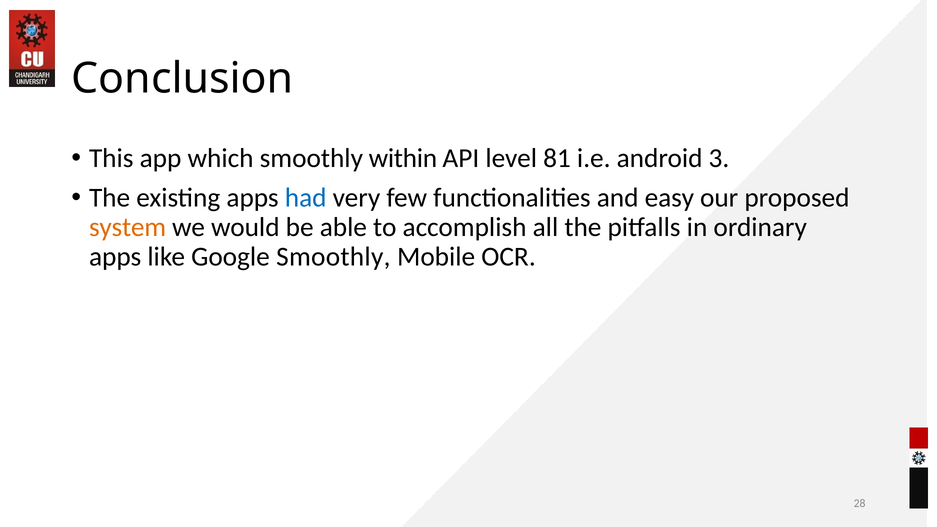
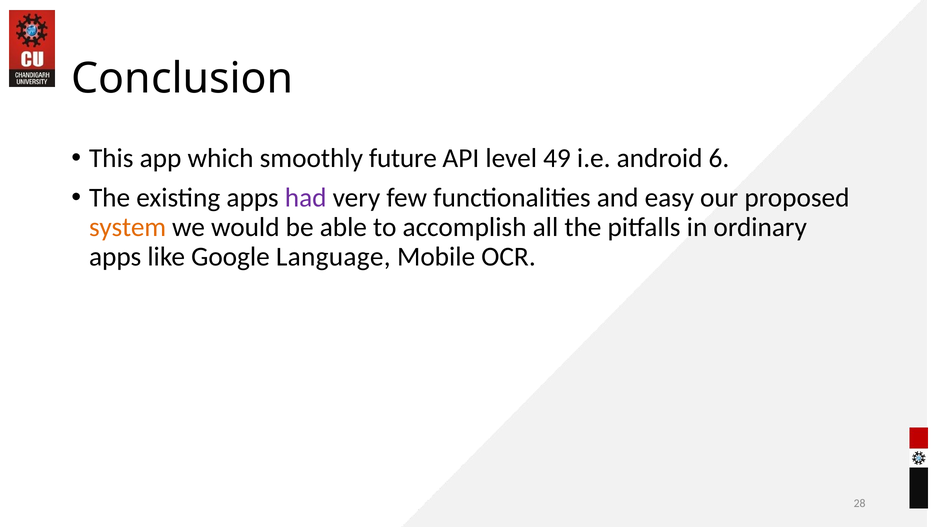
within: within -> future
81: 81 -> 49
3: 3 -> 6
had colour: blue -> purple
Google Smoothly: Smoothly -> Language
